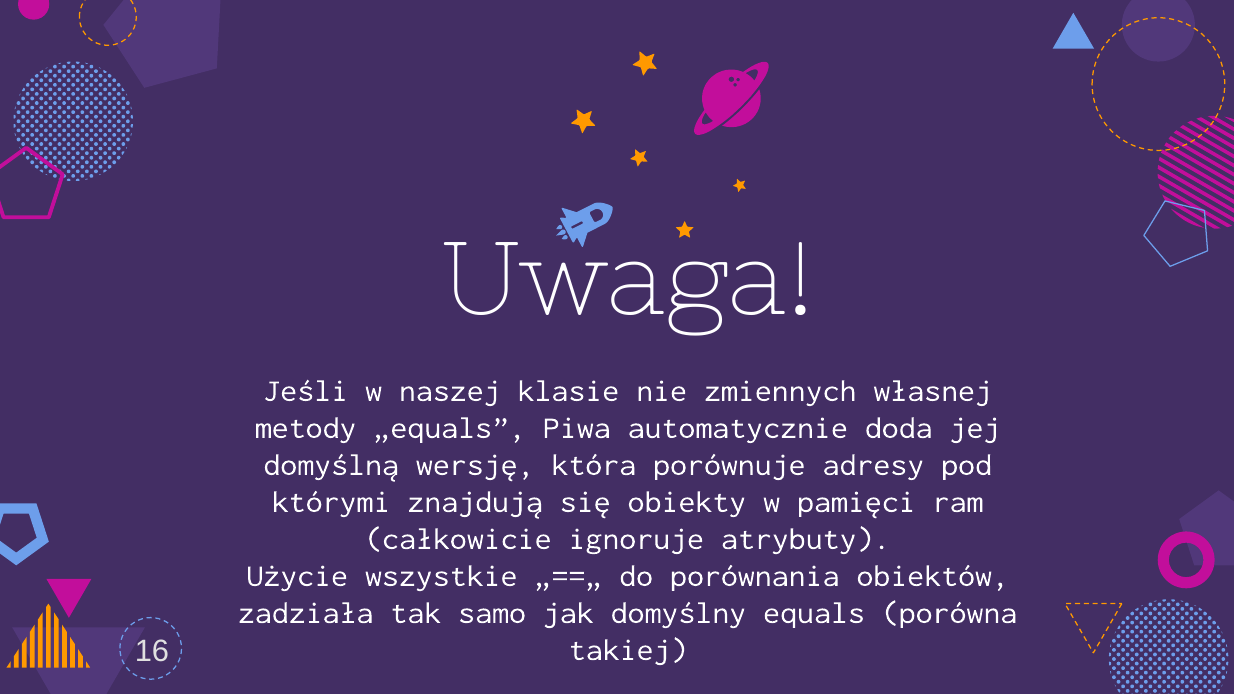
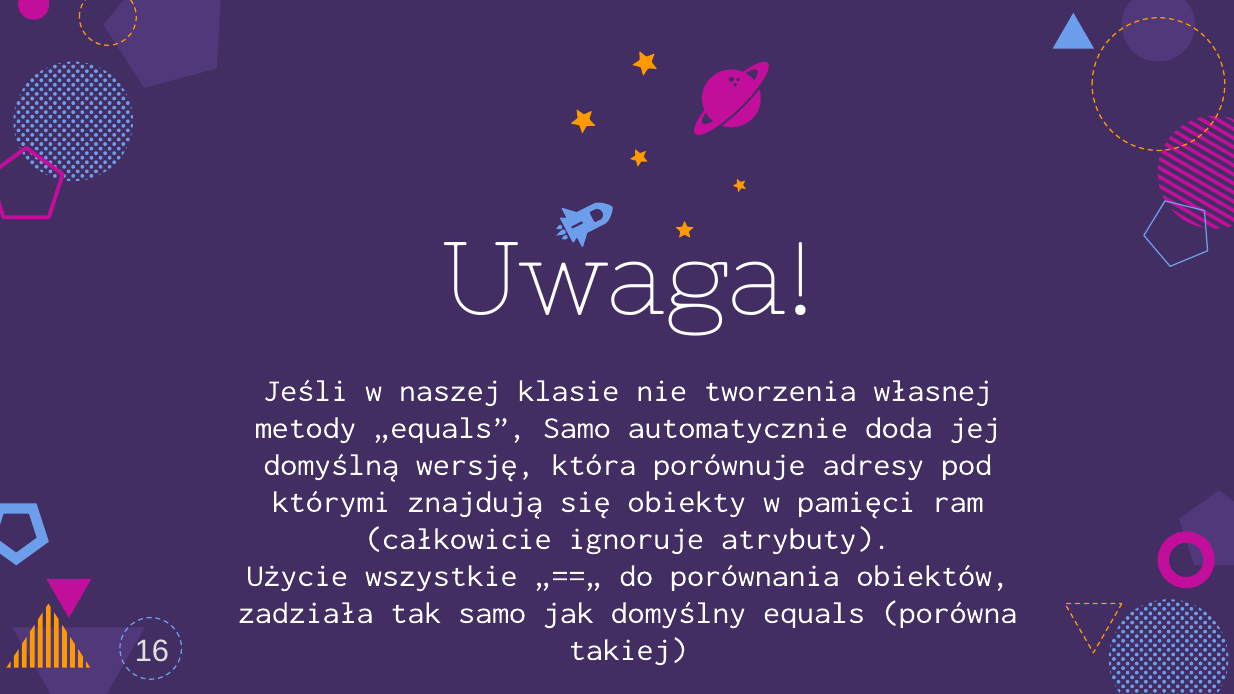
zmiennych: zmiennych -> tworzenia
„equals Piwa: Piwa -> Samo
